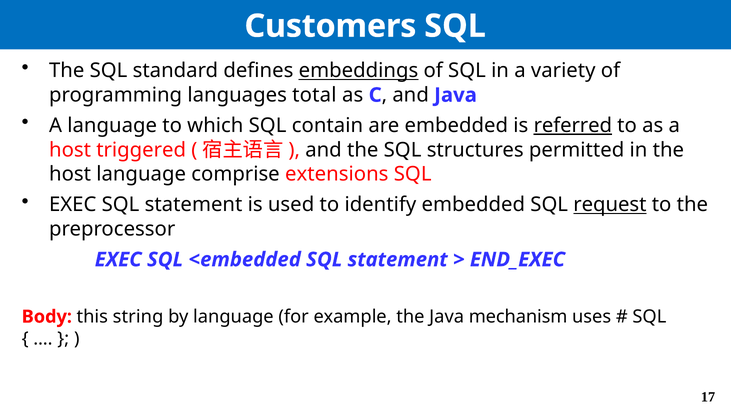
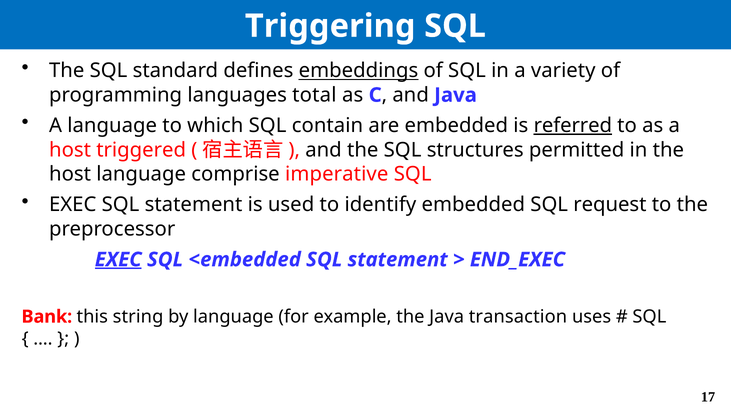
Customers: Customers -> Triggering
extensions: extensions -> imperative
request underline: present -> none
EXEC at (118, 260) underline: none -> present
Body: Body -> Bank
mechanism: mechanism -> transaction
